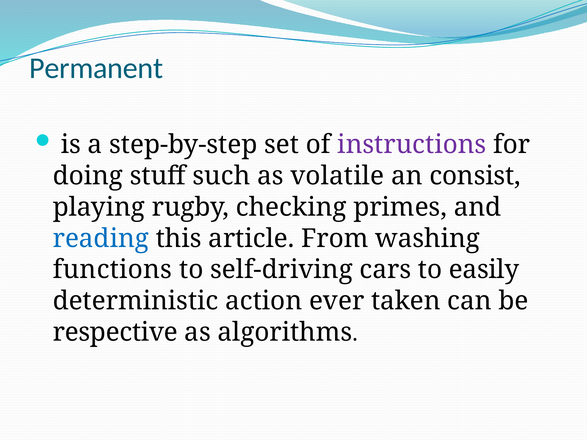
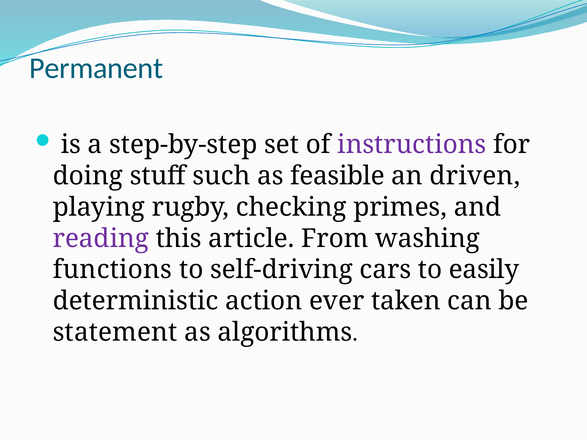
volatile: volatile -> feasible
consist: consist -> driven
reading colour: blue -> purple
respective: respective -> statement
